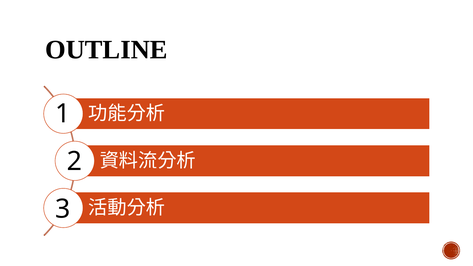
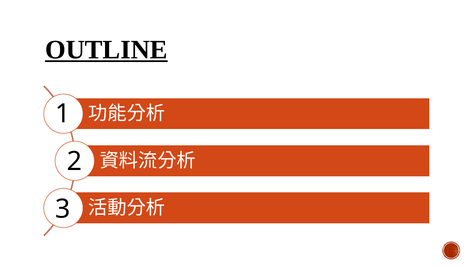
OUTLINE underline: none -> present
